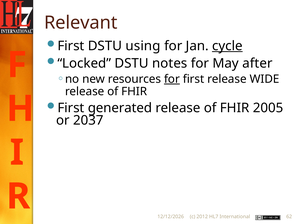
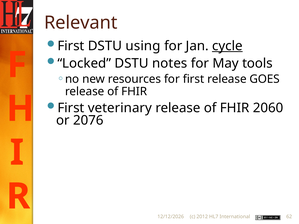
after: after -> tools
for at (172, 79) underline: present -> none
WIDE: WIDE -> GOES
generated: generated -> veterinary
2005: 2005 -> 2060
2037: 2037 -> 2076
